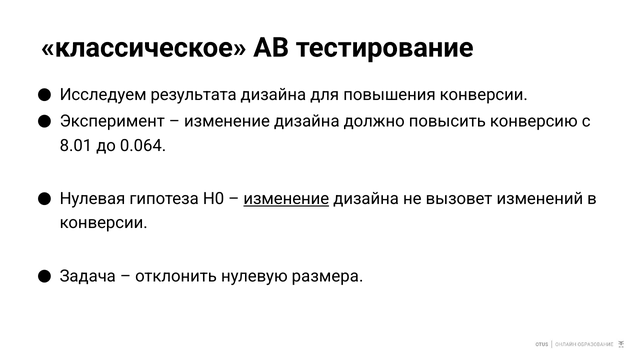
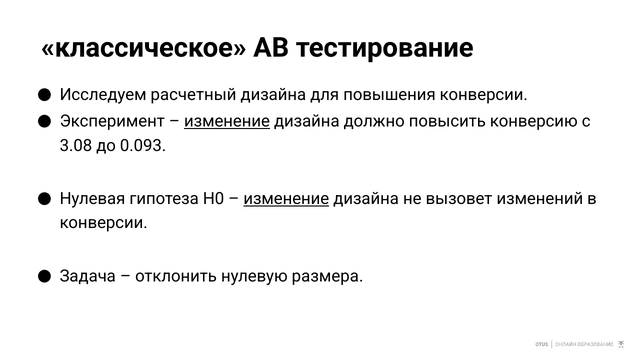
результата: результата -> расчетный
изменение at (227, 121) underline: none -> present
8.01: 8.01 -> 3.08
0.064: 0.064 -> 0.093
